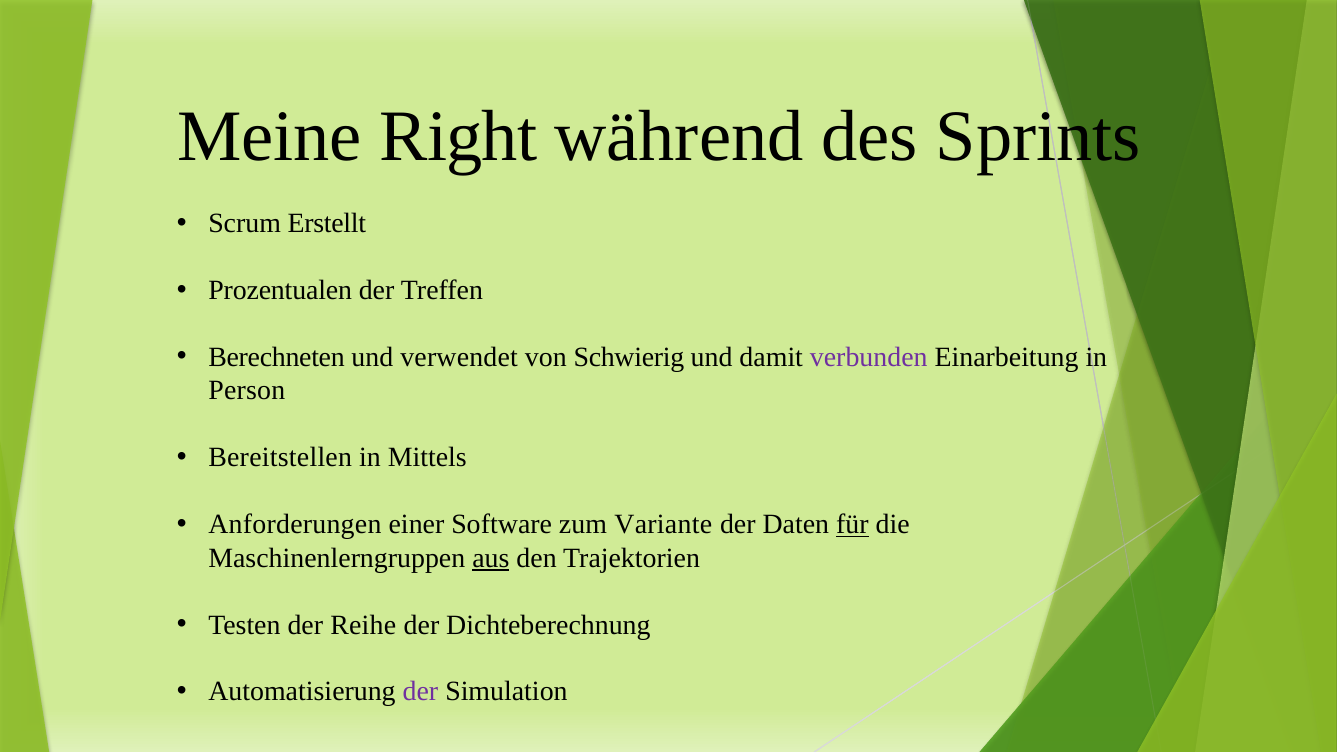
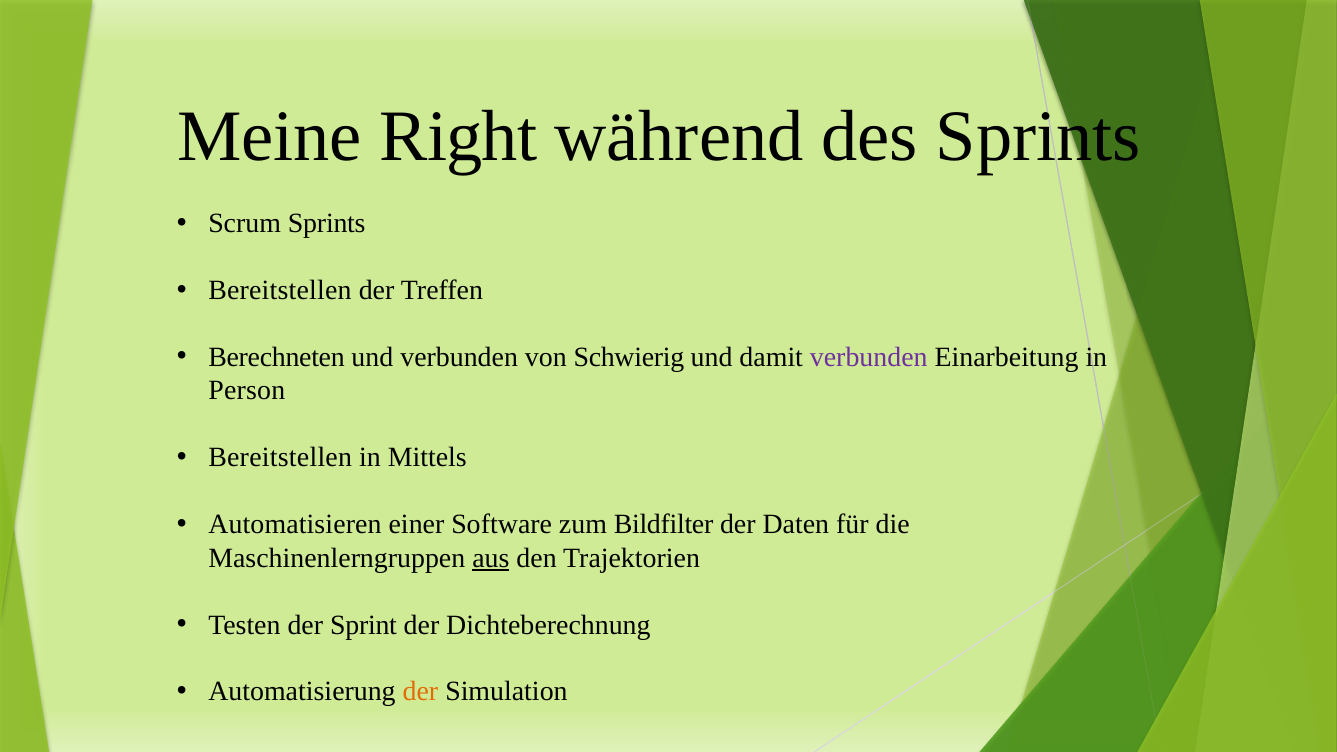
Scrum Erstellt: Erstellt -> Sprints
Prozentualen at (280, 290): Prozentualen -> Bereitstellen
und verwendet: verwendet -> verbunden
Anforderungen: Anforderungen -> Automatisieren
Variante: Variante -> Bildfilter
für underline: present -> none
Reihe: Reihe -> Sprint
der at (421, 692) colour: purple -> orange
